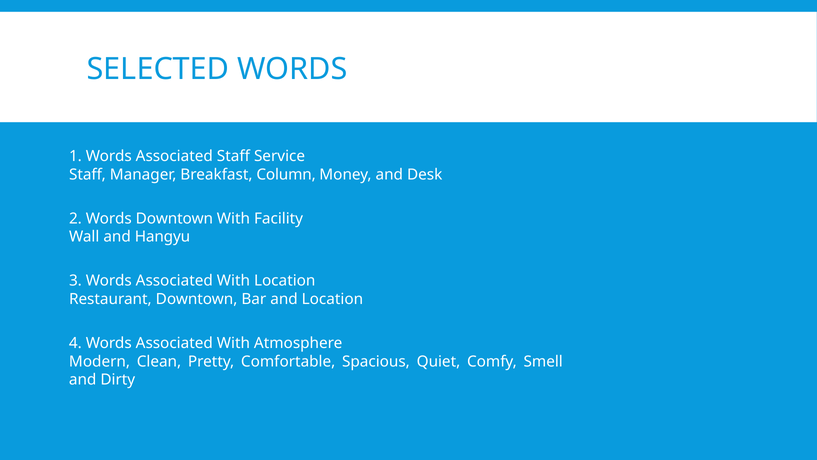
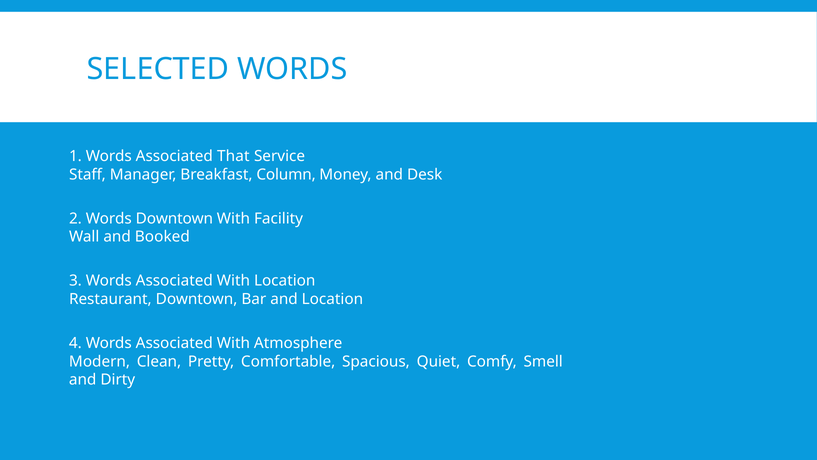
Associated Staff: Staff -> That
Hangyu: Hangyu -> Booked
